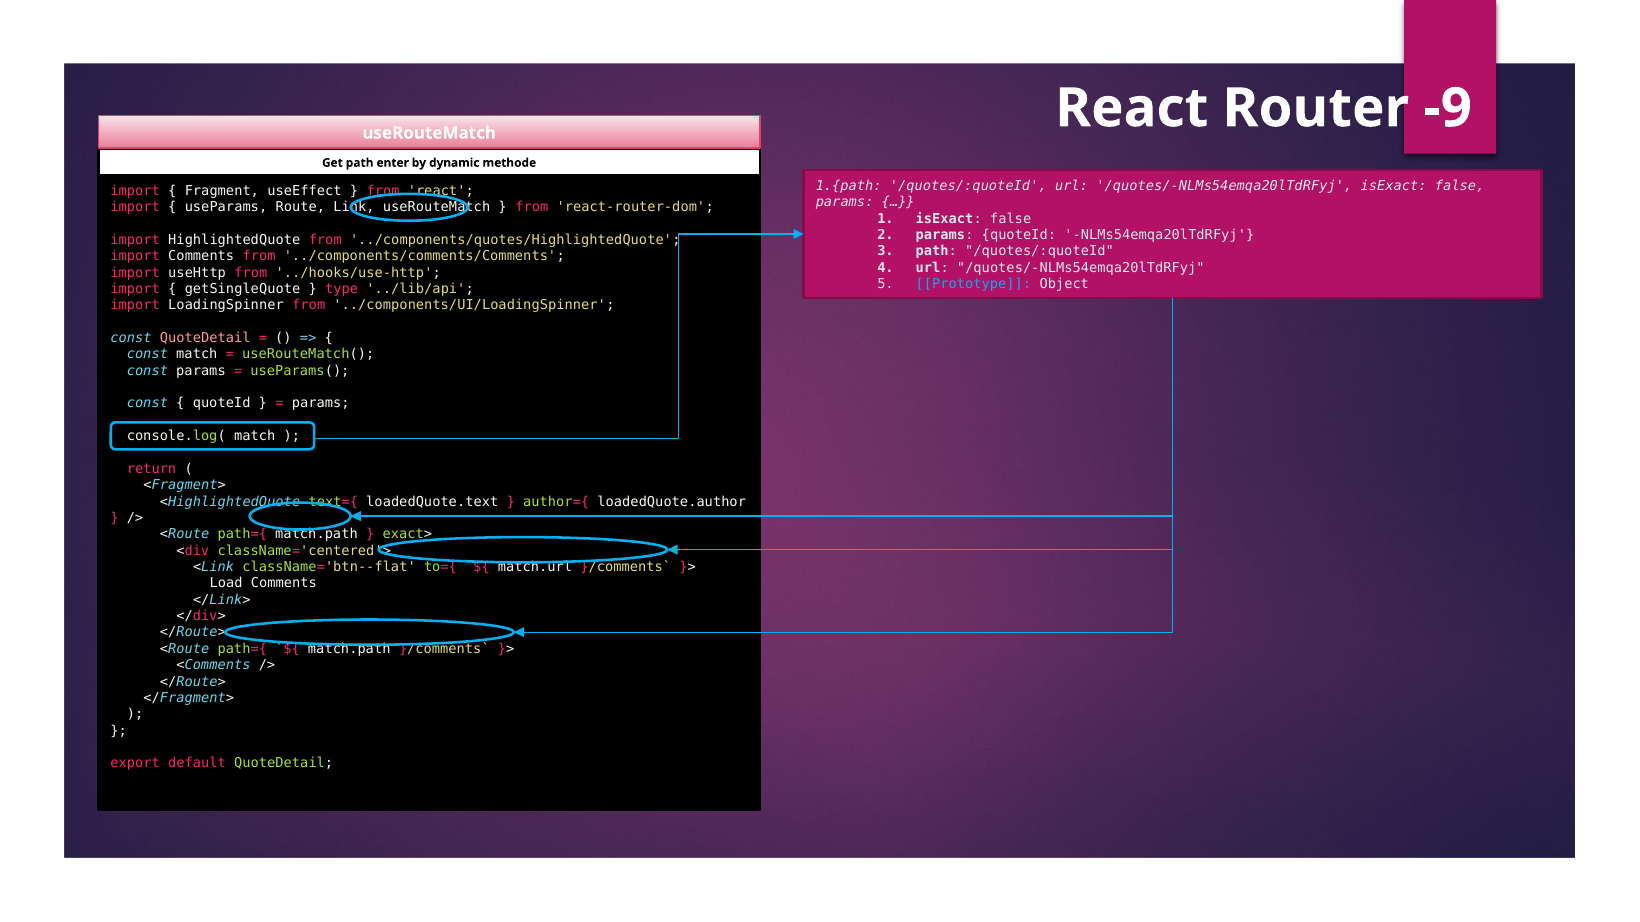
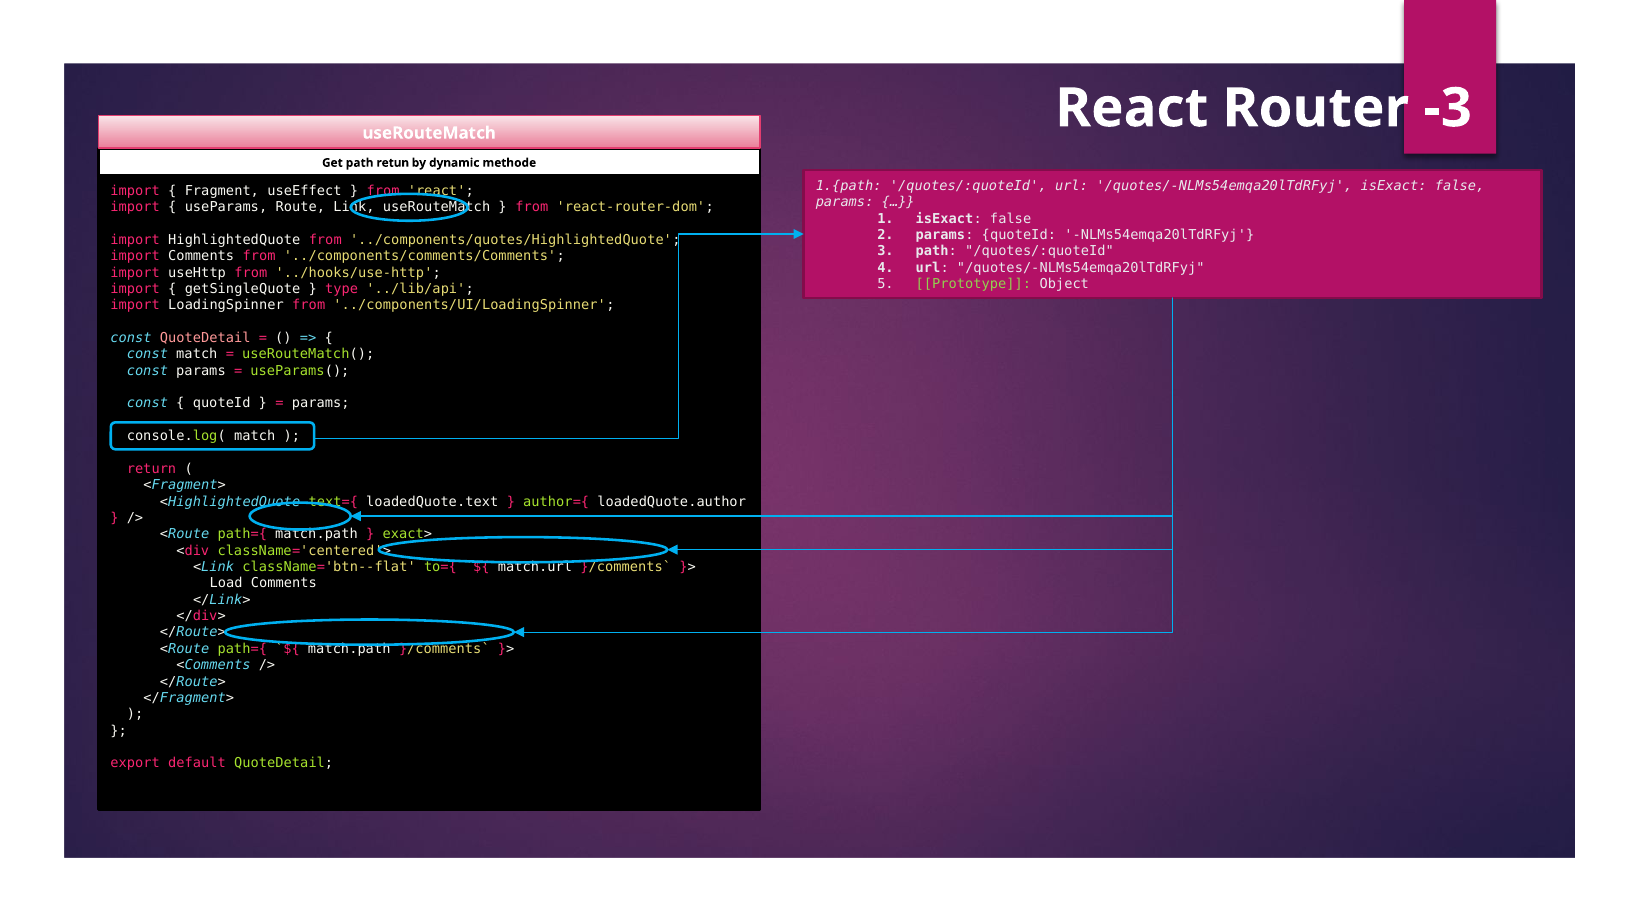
-9: -9 -> -3
enter: enter -> retun
Prototype colour: light blue -> light green
